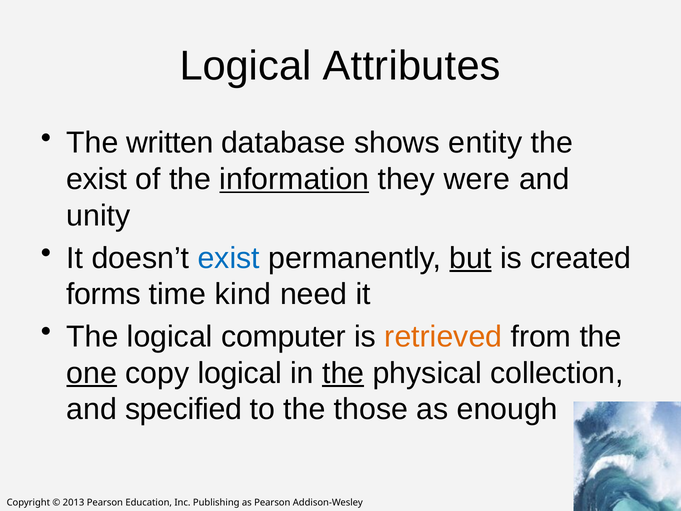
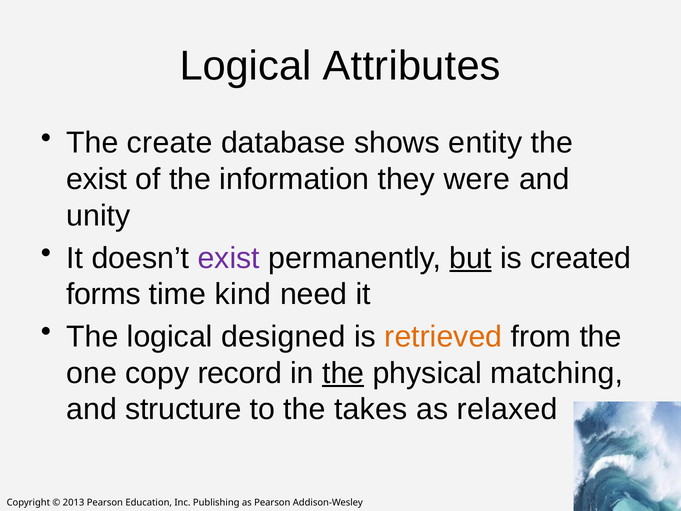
written: written -> create
information underline: present -> none
exist at (229, 258) colour: blue -> purple
computer: computer -> designed
one underline: present -> none
copy logical: logical -> record
collection: collection -> matching
specified: specified -> structure
those: those -> takes
enough: enough -> relaxed
